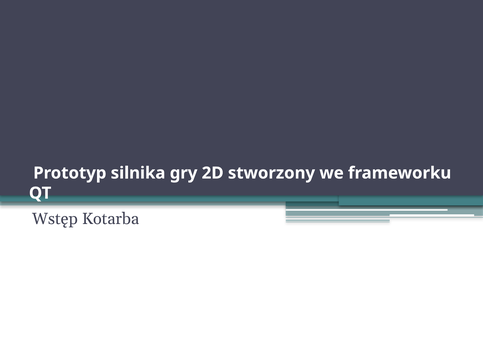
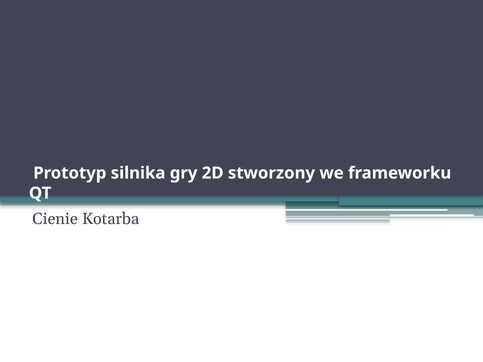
Wstęp: Wstęp -> Cienie
